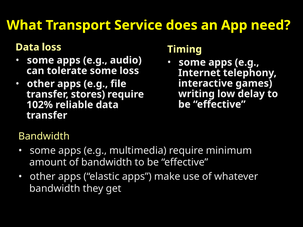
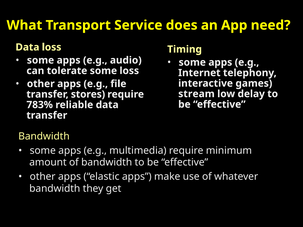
writing: writing -> stream
102%: 102% -> 783%
